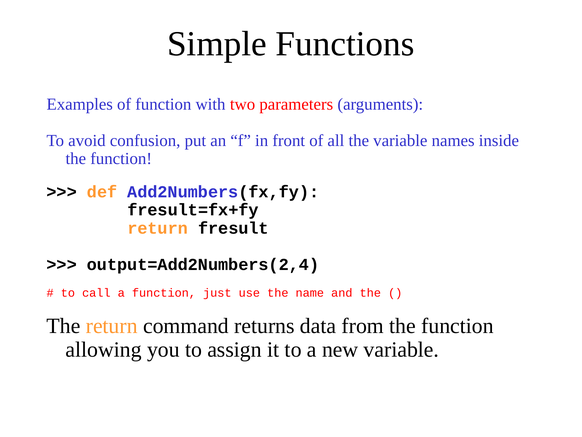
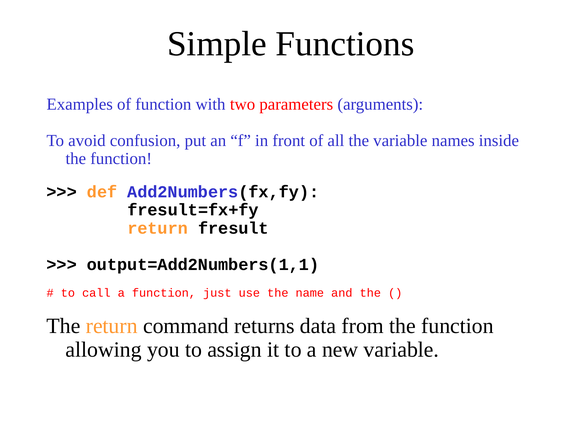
output=Add2Numbers(2,4: output=Add2Numbers(2,4 -> output=Add2Numbers(1,1
